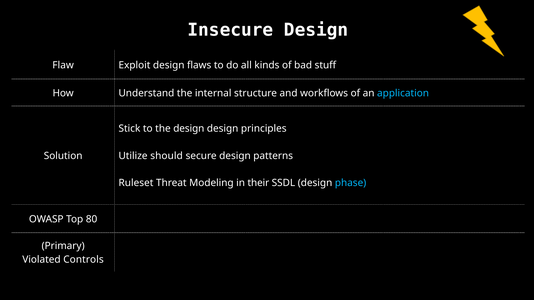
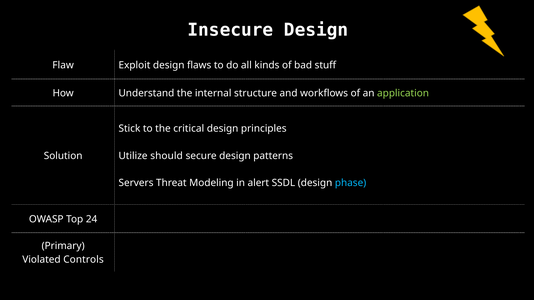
application colour: light blue -> light green
the design: design -> critical
Ruleset: Ruleset -> Servers
their: their -> alert
80: 80 -> 24
